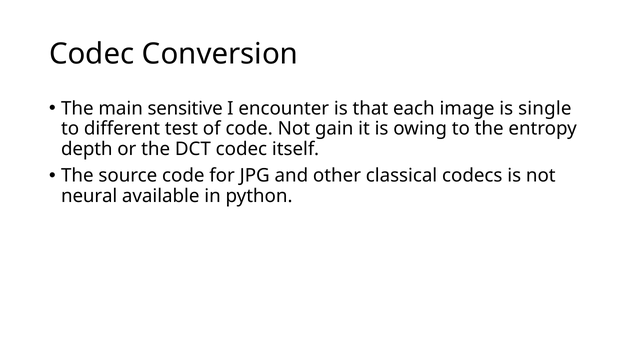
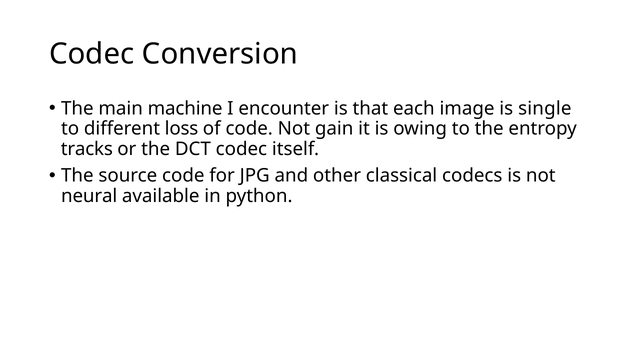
sensitive: sensitive -> machine
test: test -> loss
depth: depth -> tracks
